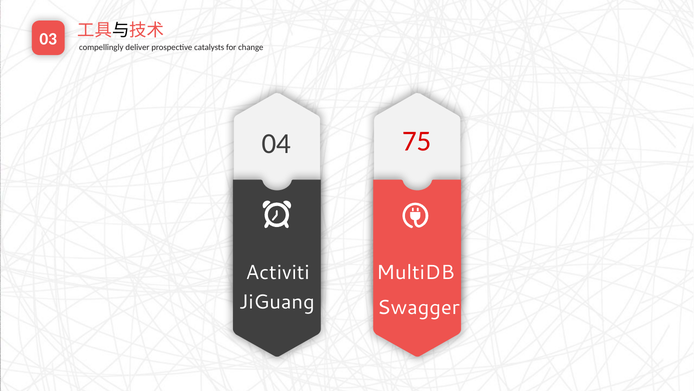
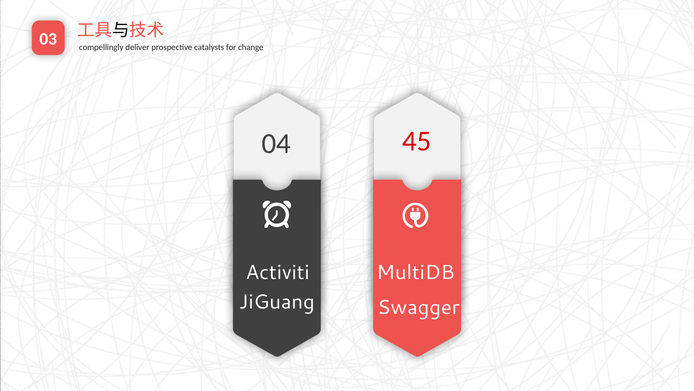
75: 75 -> 45
